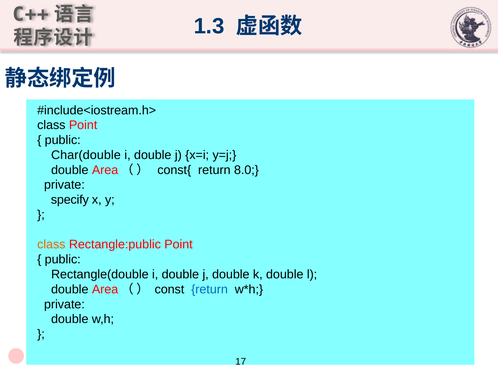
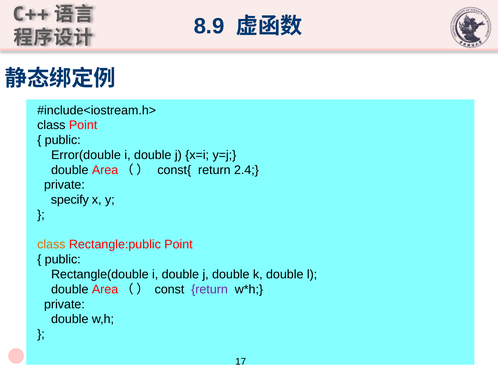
1.3: 1.3 -> 8.9
Char(double: Char(double -> Error(double
8.0: 8.0 -> 2.4
return at (210, 290) colour: blue -> purple
